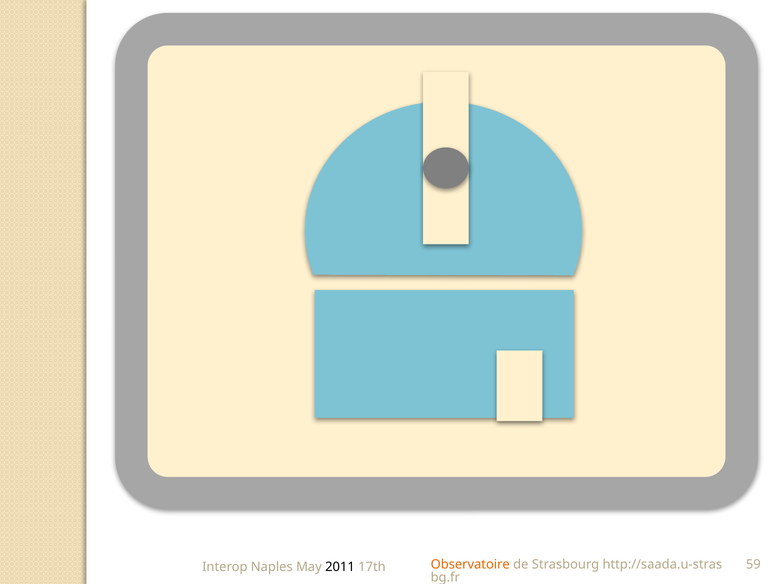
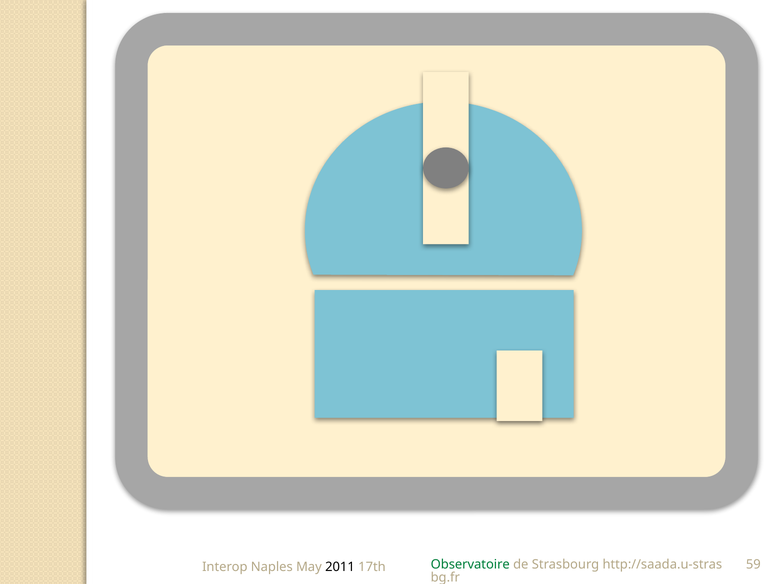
Observatoire colour: orange -> green
